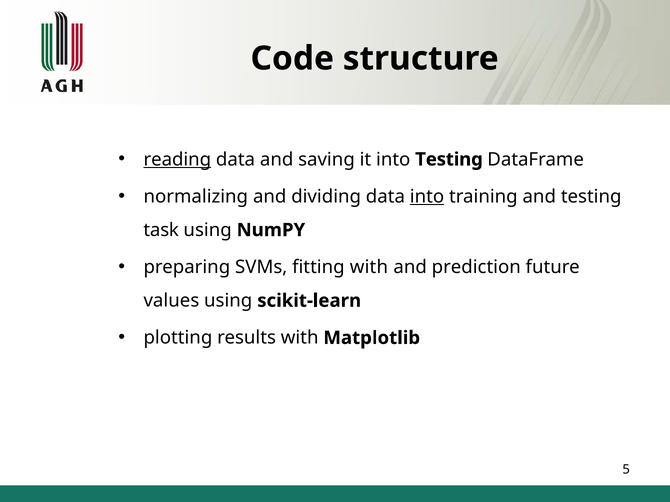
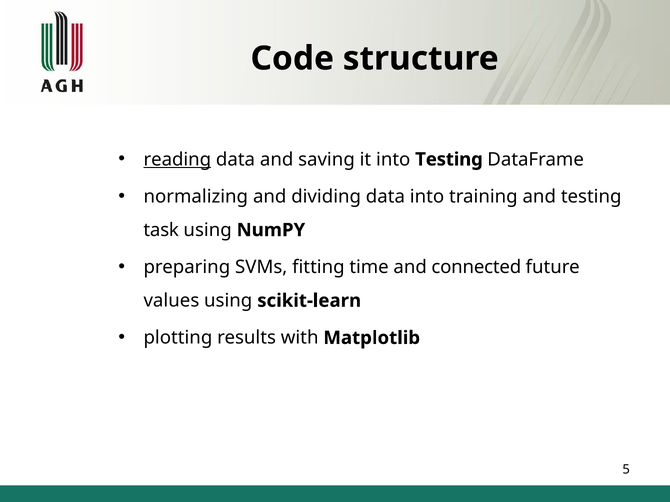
into at (427, 197) underline: present -> none
fitting with: with -> time
prediction: prediction -> connected
